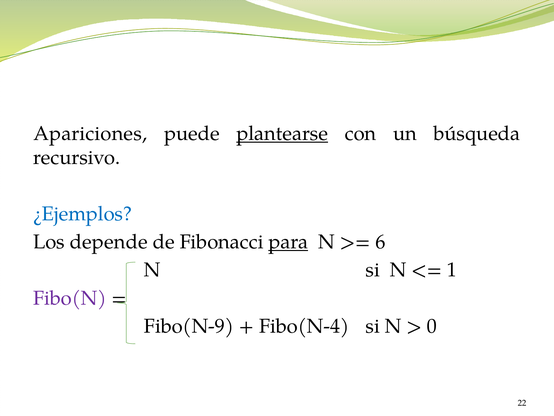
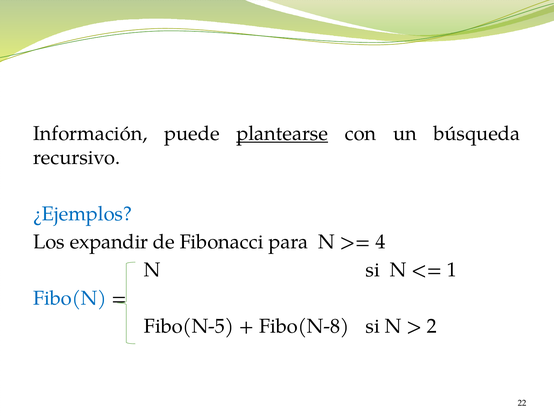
Apariciones: Apariciones -> Información
depende: depende -> expandir
para underline: present -> none
6: 6 -> 4
Fibo(N colour: purple -> blue
Fibo(N-9: Fibo(N-9 -> Fibo(N-5
Fibo(N-4: Fibo(N-4 -> Fibo(N-8
0: 0 -> 2
